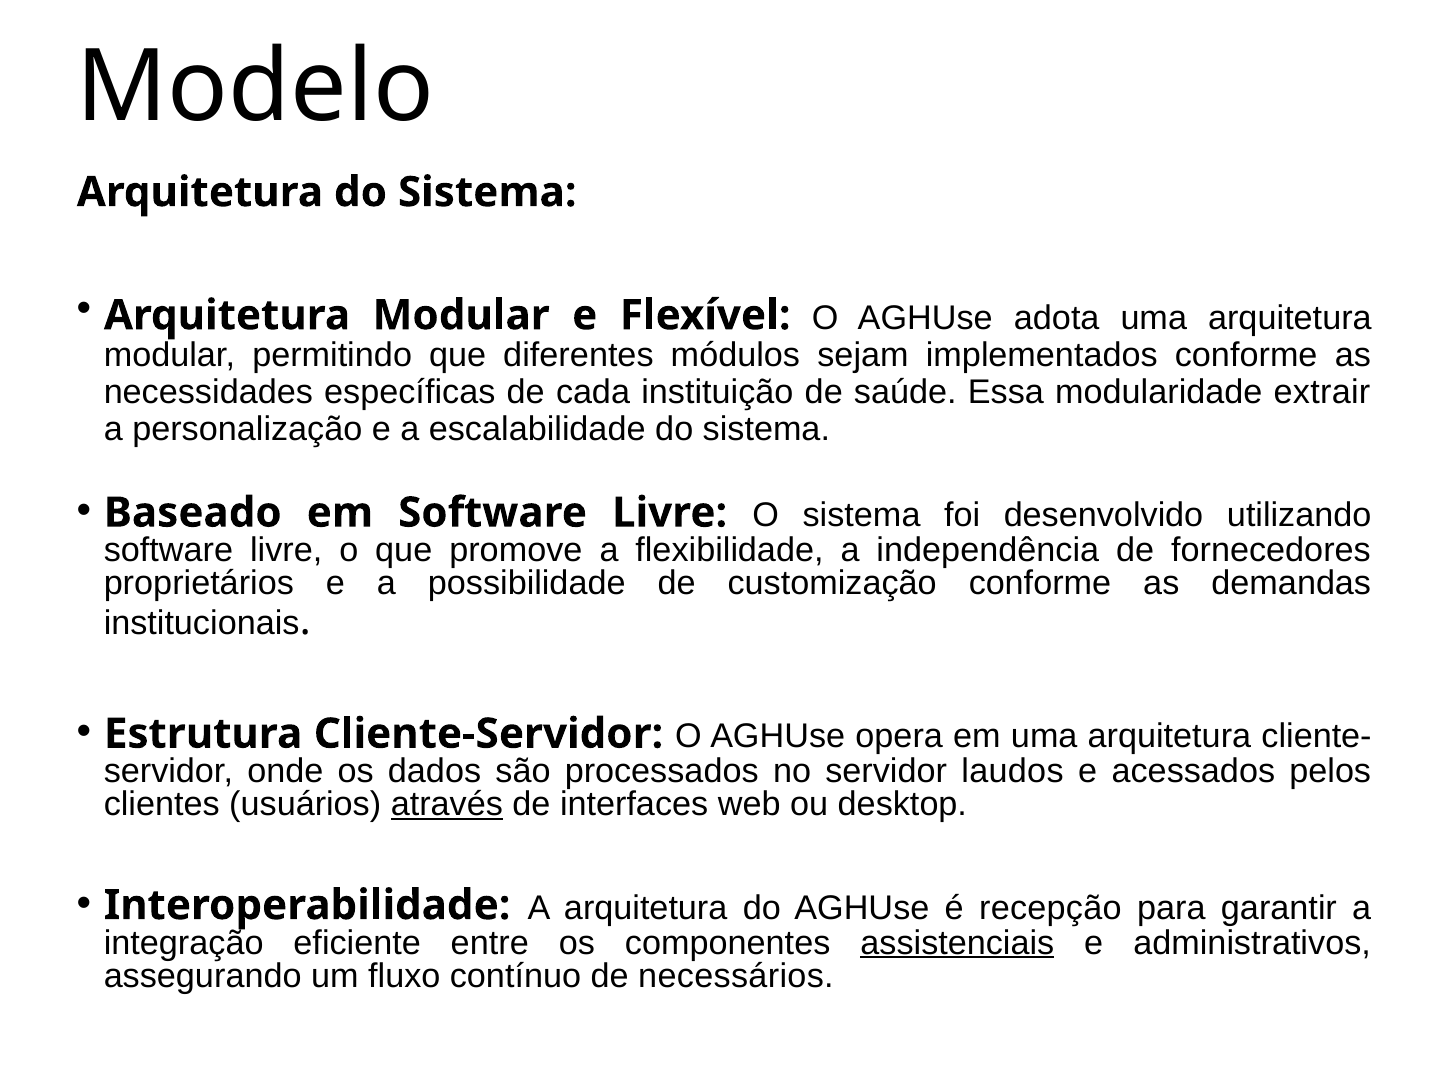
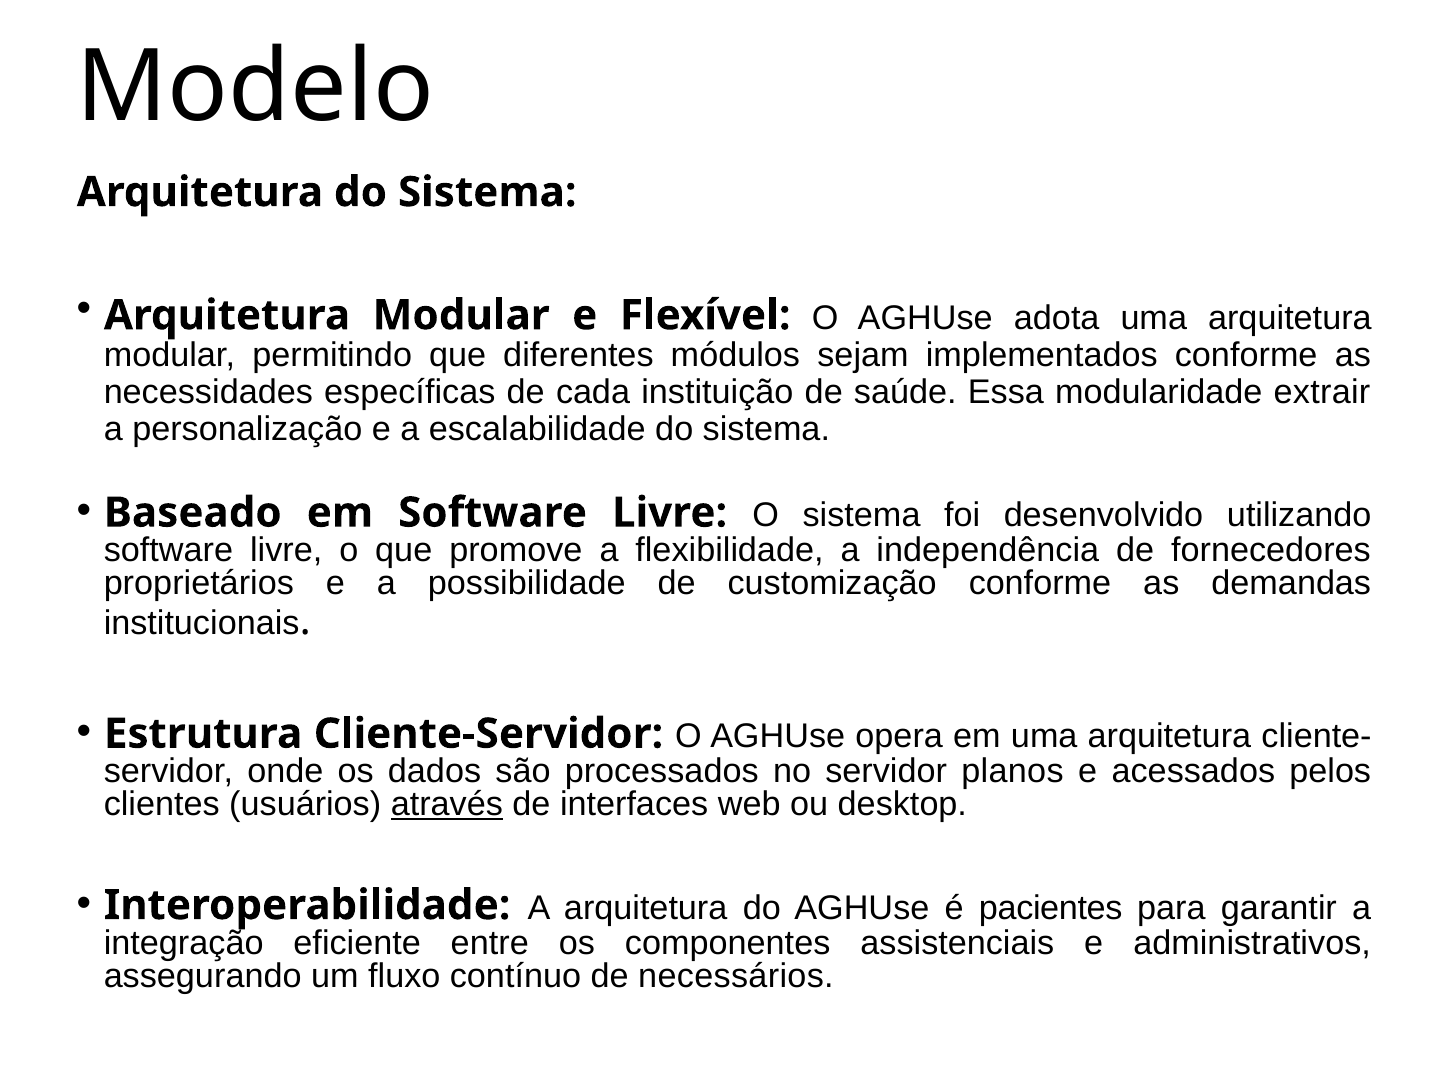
laudos: laudos -> planos
recepção: recepção -> pacientes
assistenciais underline: present -> none
